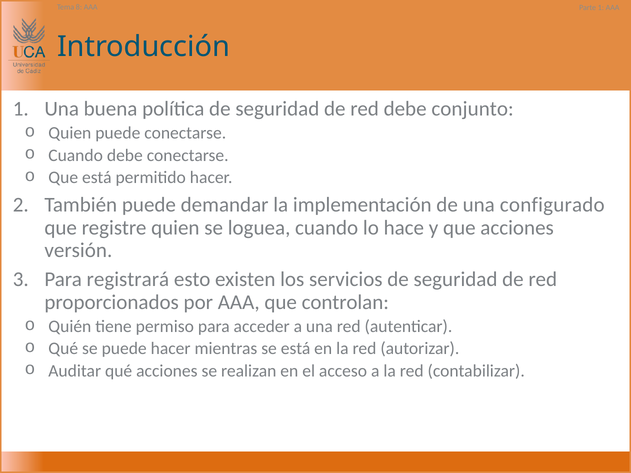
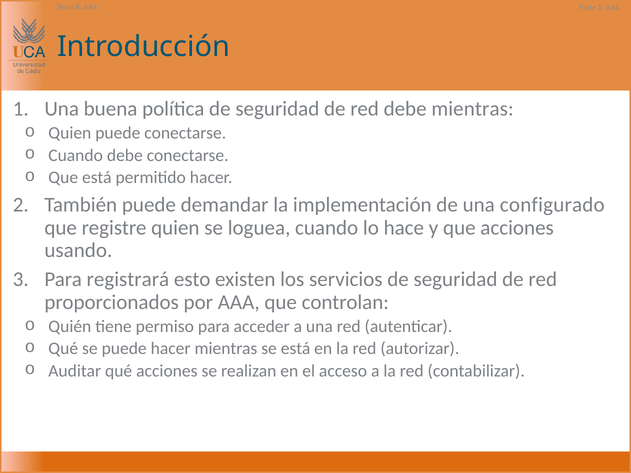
debe conjunto: conjunto -> mientras
versión: versión -> usando
